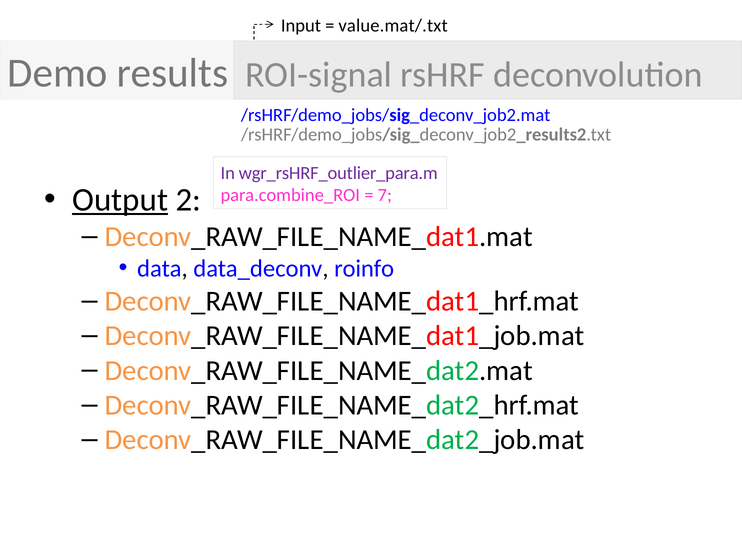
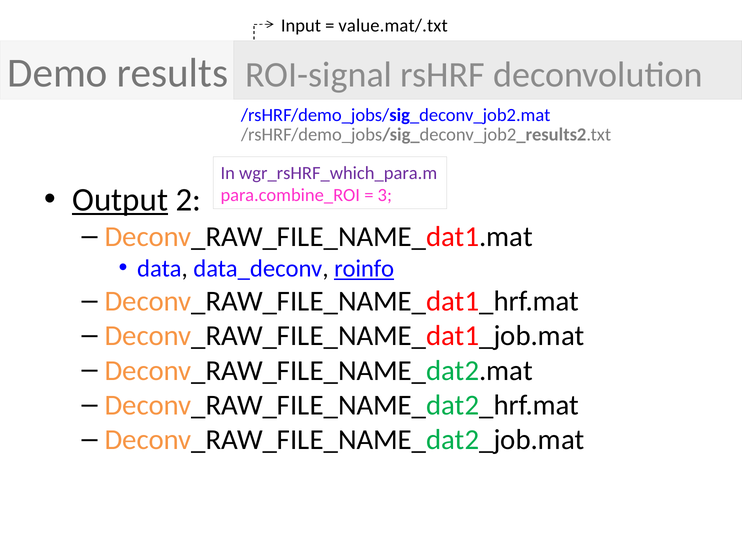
wgr_rsHRF_outlier_para.m: wgr_rsHRF_outlier_para.m -> wgr_rsHRF_which_para.m
7: 7 -> 3
roinfo underline: none -> present
